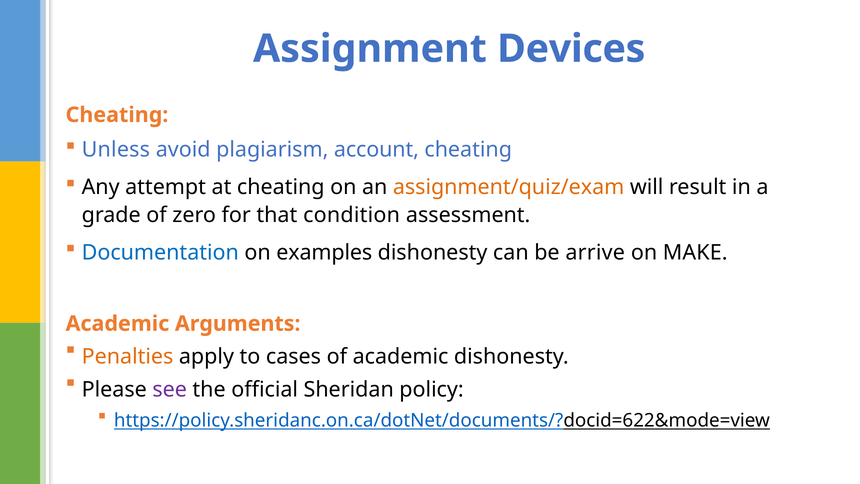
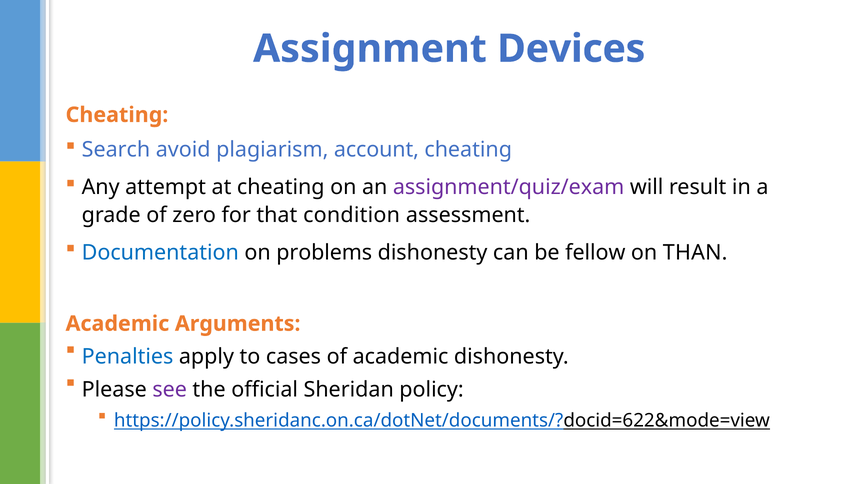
Unless: Unless -> Search
assignment/quiz/exam colour: orange -> purple
examples: examples -> problems
arrive: arrive -> fellow
MAKE: MAKE -> THAN
Penalties colour: orange -> blue
